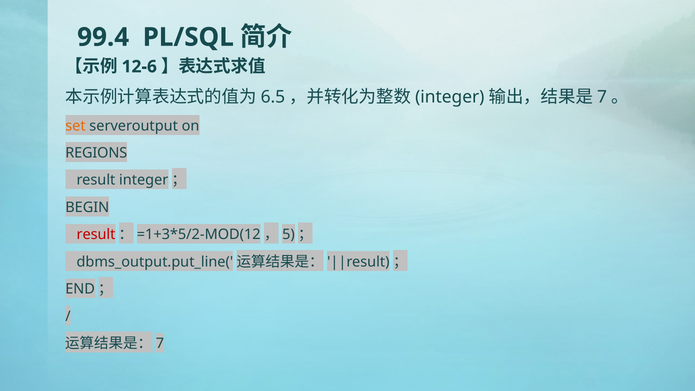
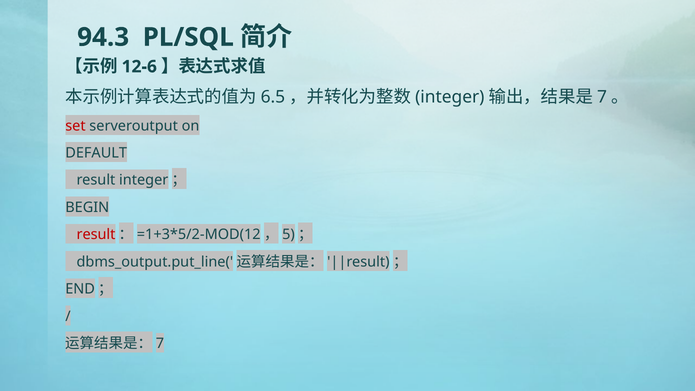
99.4: 99.4 -> 94.3
set colour: orange -> red
REGIONS: REGIONS -> DEFAULT
